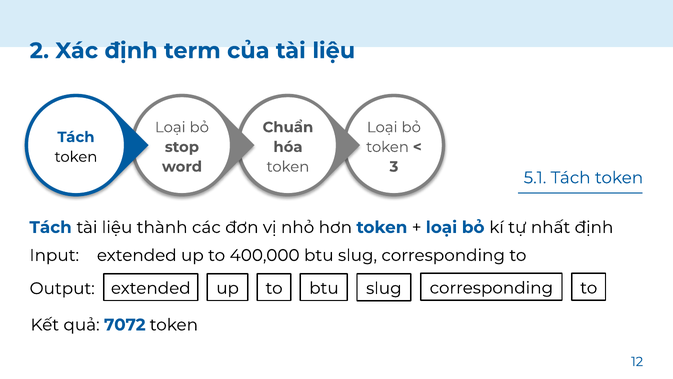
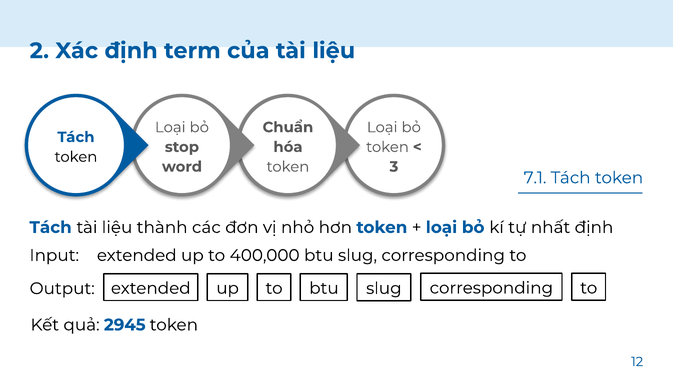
5.1: 5.1 -> 7.1
7072: 7072 -> 2945
